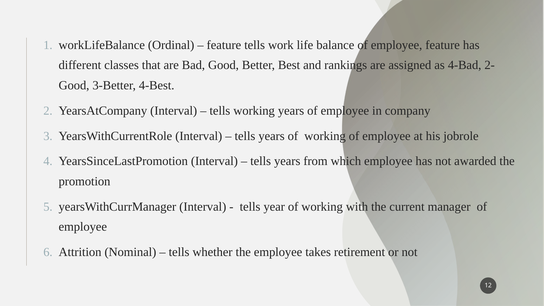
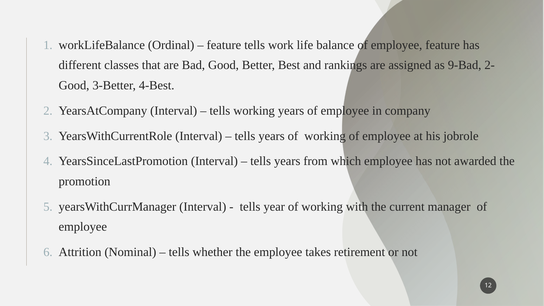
4-Bad: 4-Bad -> 9-Bad
